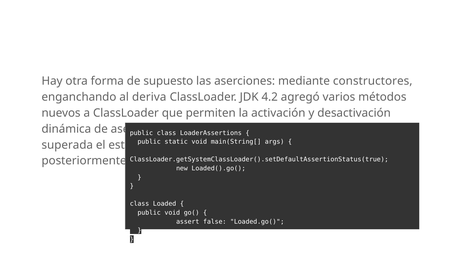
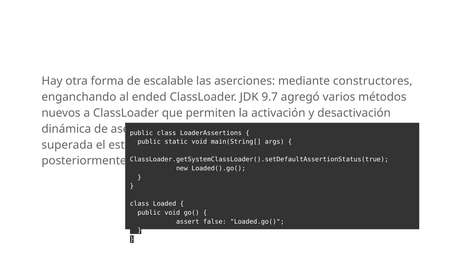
supuesto: supuesto -> escalable
deriva: deriva -> ended
4.2: 4.2 -> 9.7
